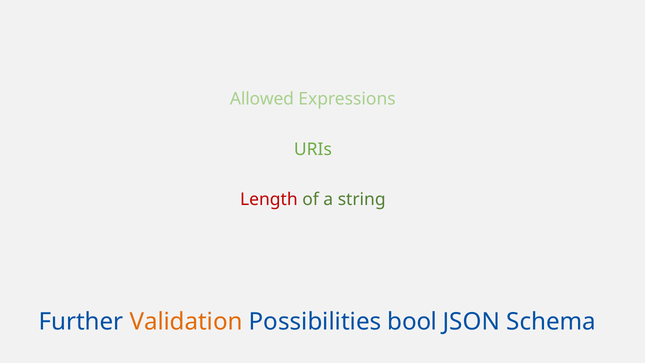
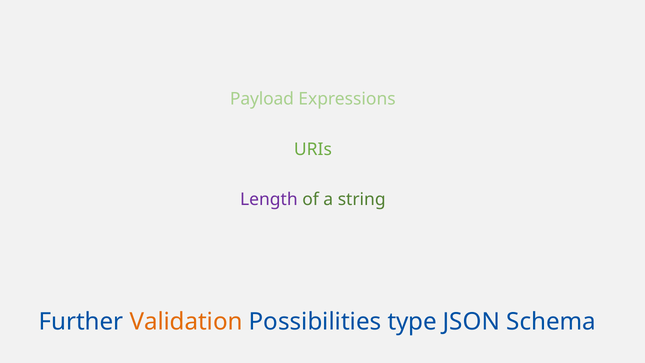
Allowed: Allowed -> Payload
Length colour: red -> purple
bool: bool -> type
